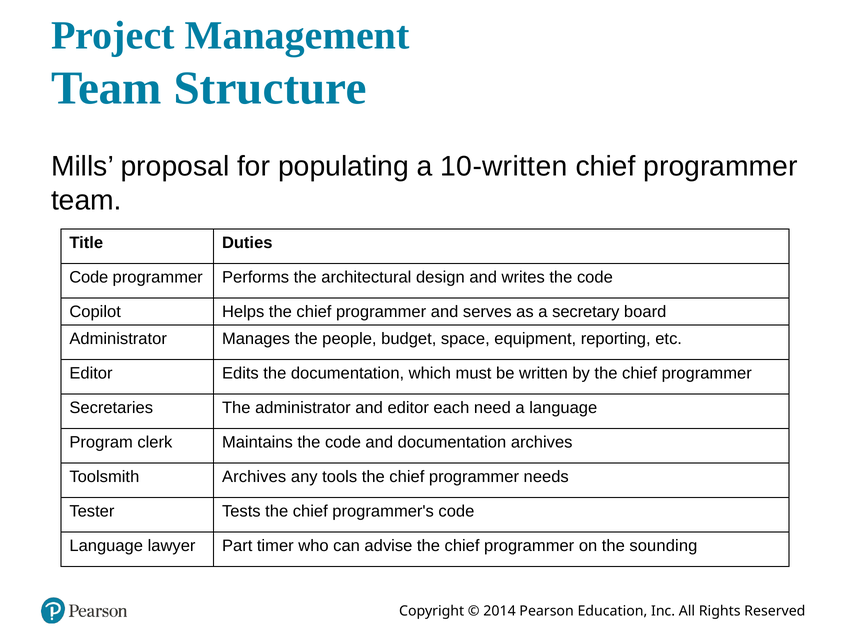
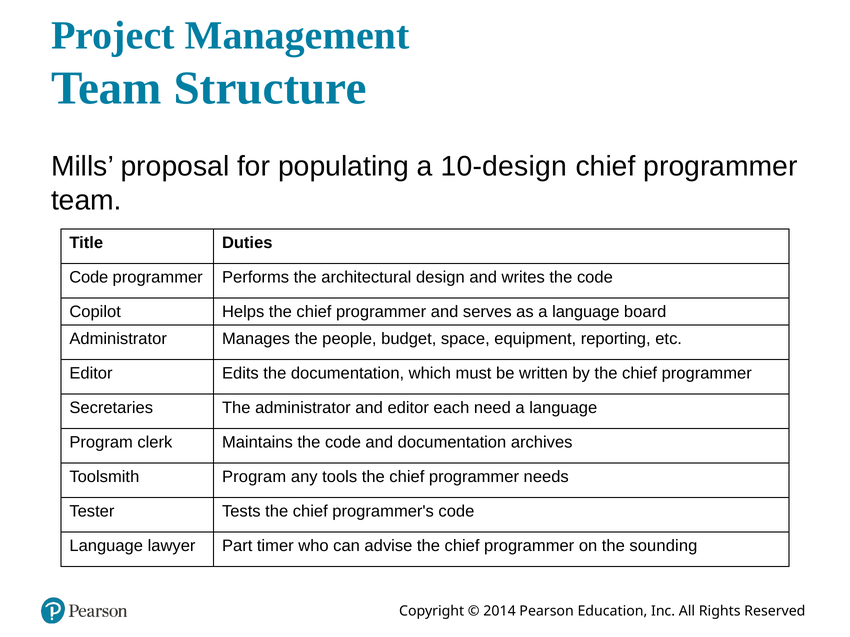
10-written: 10-written -> 10-design
as a secretary: secretary -> language
Toolsmith Archives: Archives -> Program
